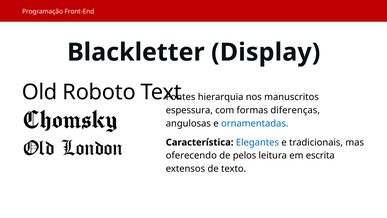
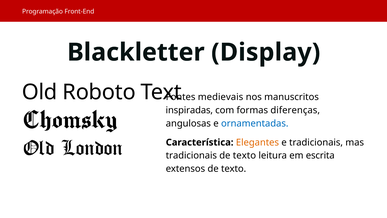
hierarquia: hierarquia -> medievais
espessura: espessura -> inspiradas
Elegantes colour: blue -> orange
oferecendo at (191, 155): oferecendo -> tradicionais
pelos at (245, 155): pelos -> texto
